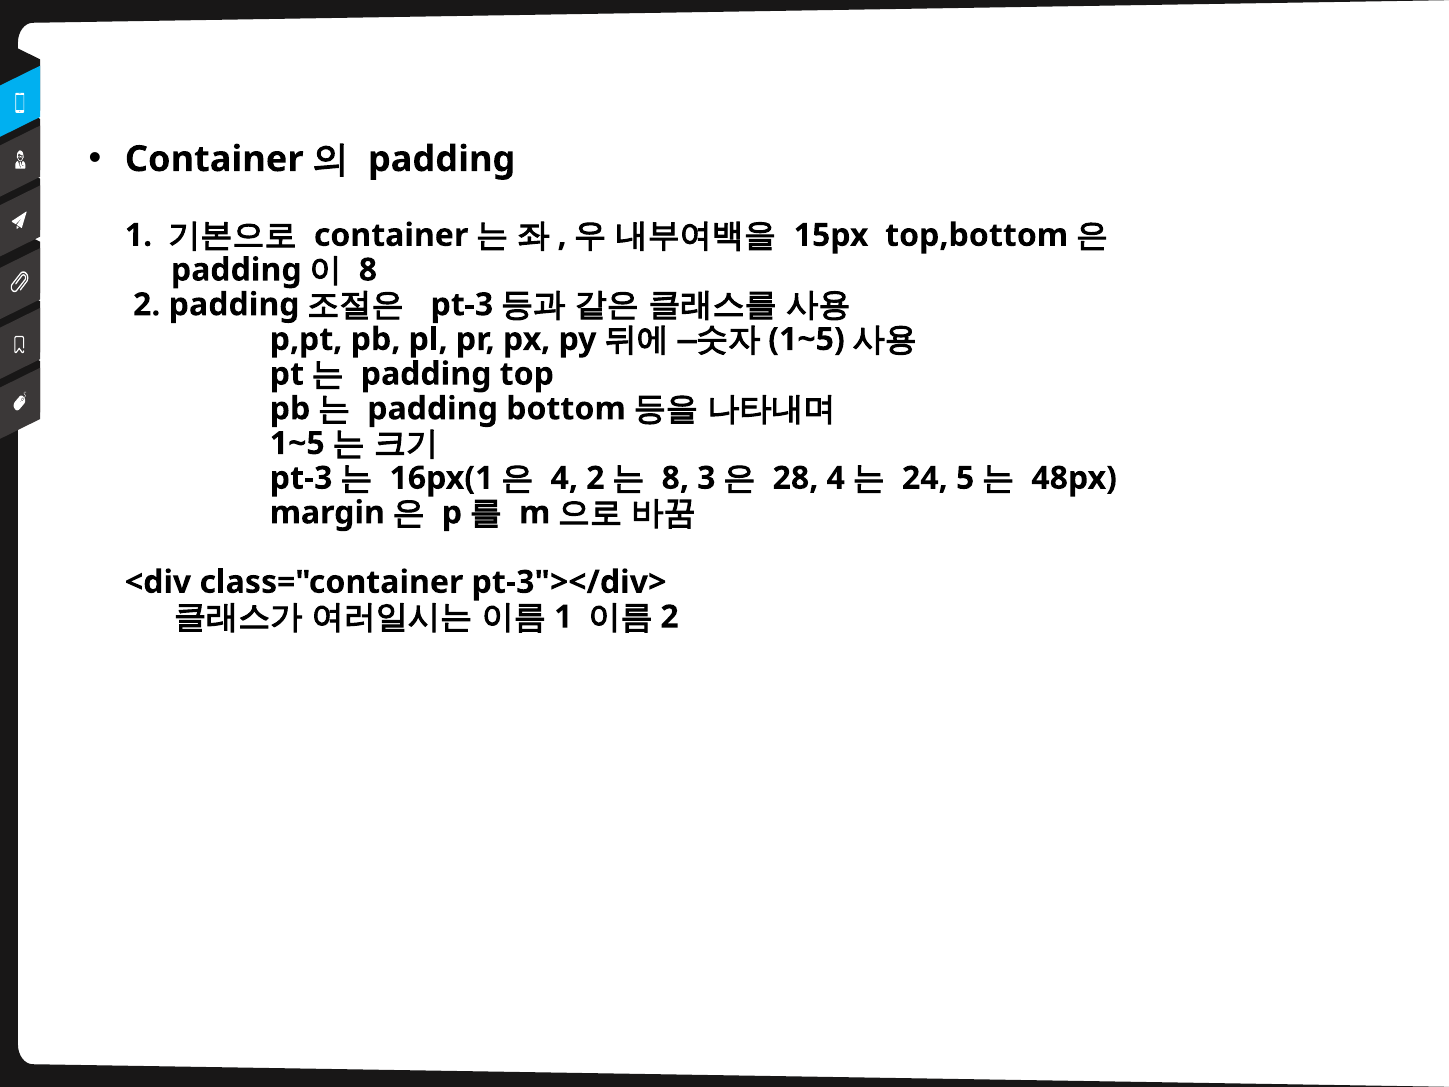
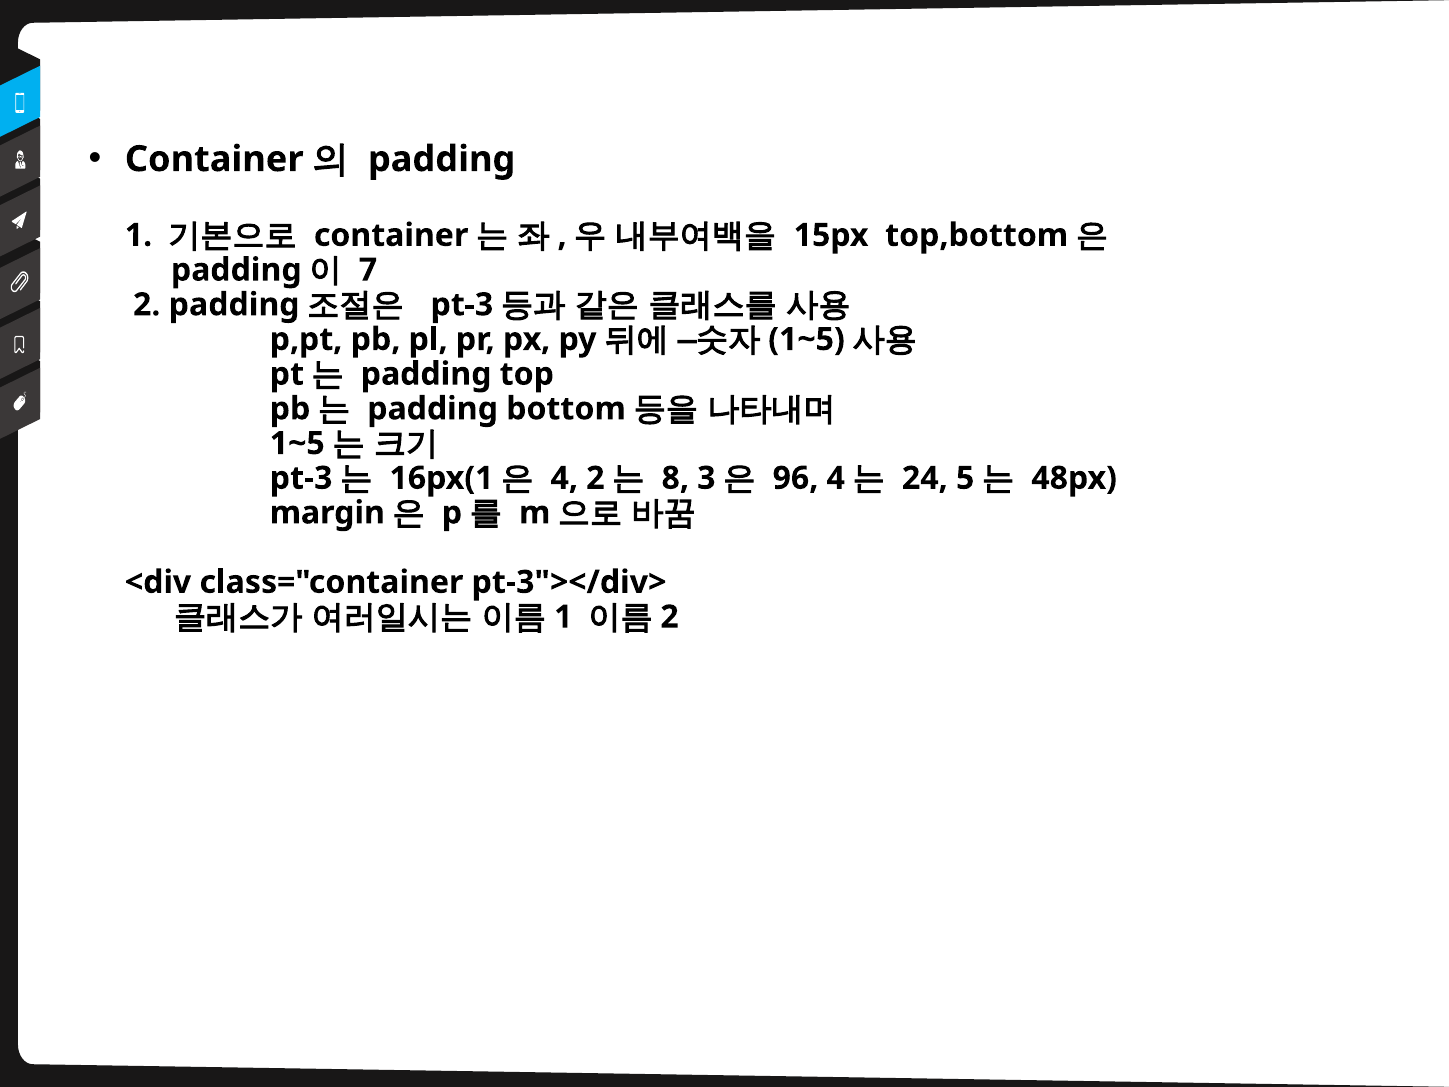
8 at (368, 270): 8 -> 7
28: 28 -> 96
